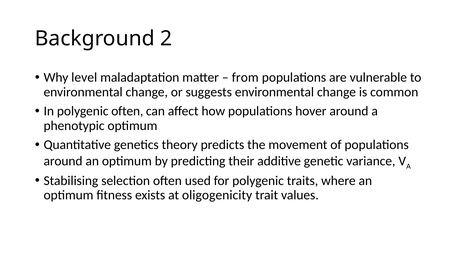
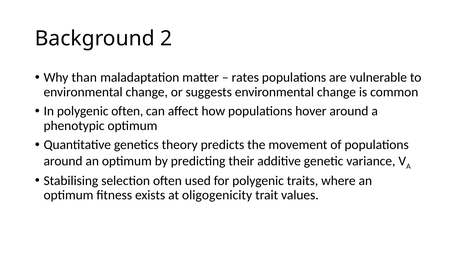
level: level -> than
from: from -> rates
